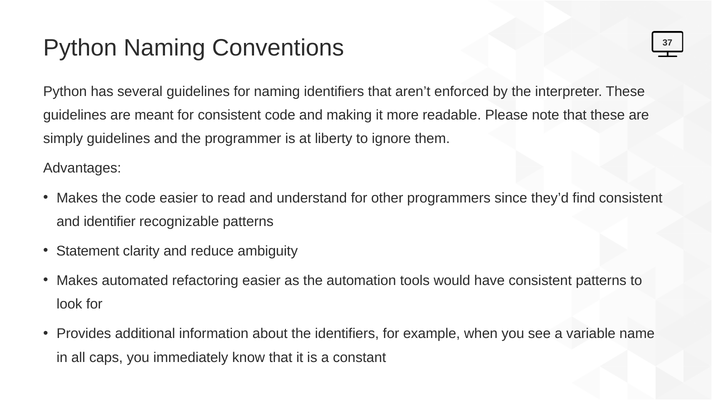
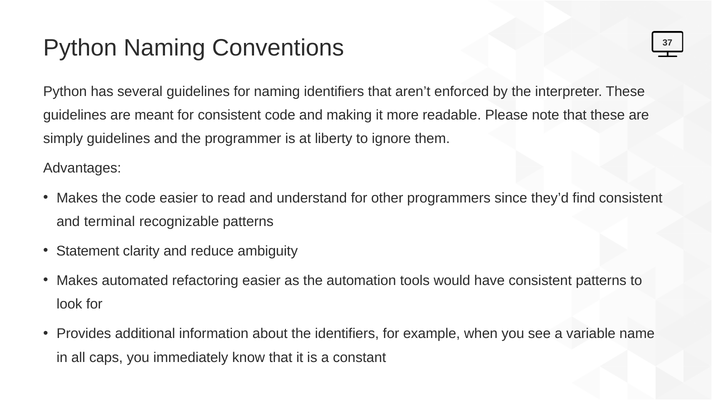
identifier: identifier -> terminal
